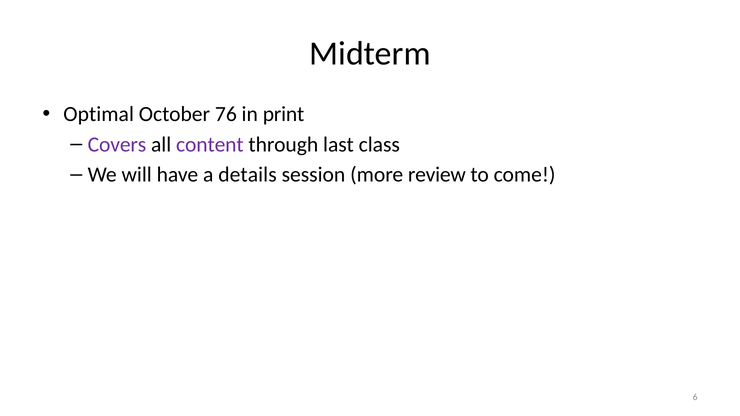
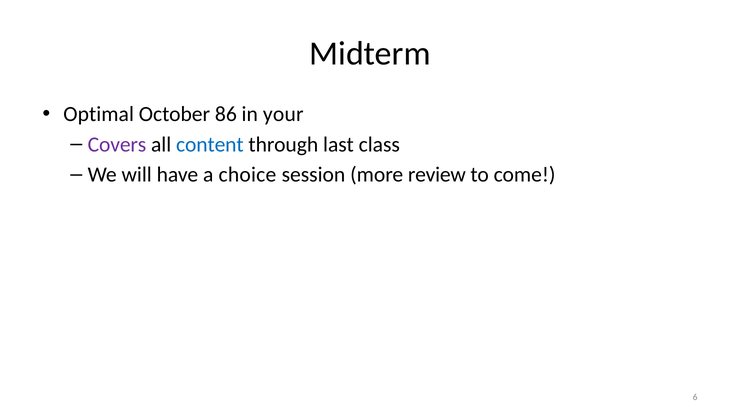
76: 76 -> 86
print: print -> your
content colour: purple -> blue
details: details -> choice
